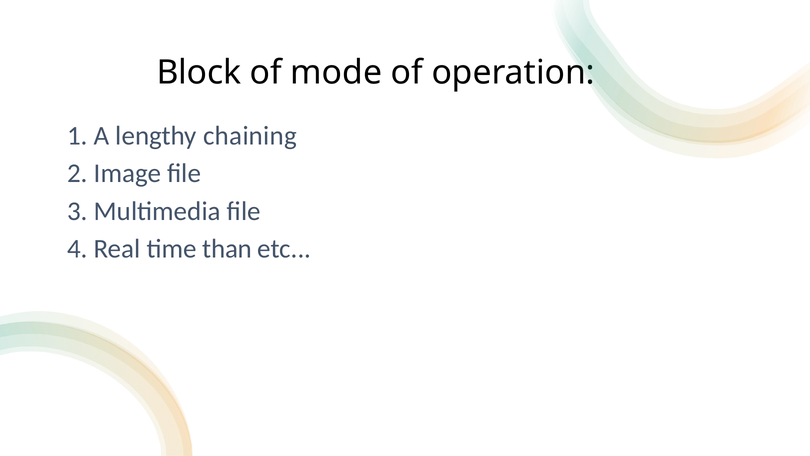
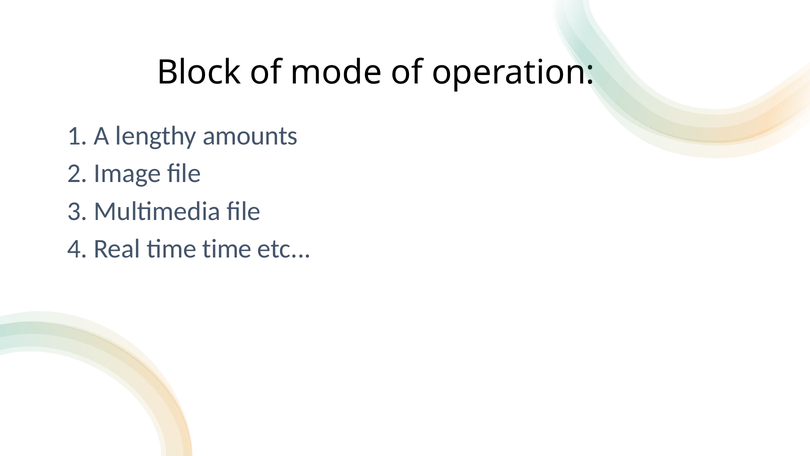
chaining: chaining -> amounts
time than: than -> time
